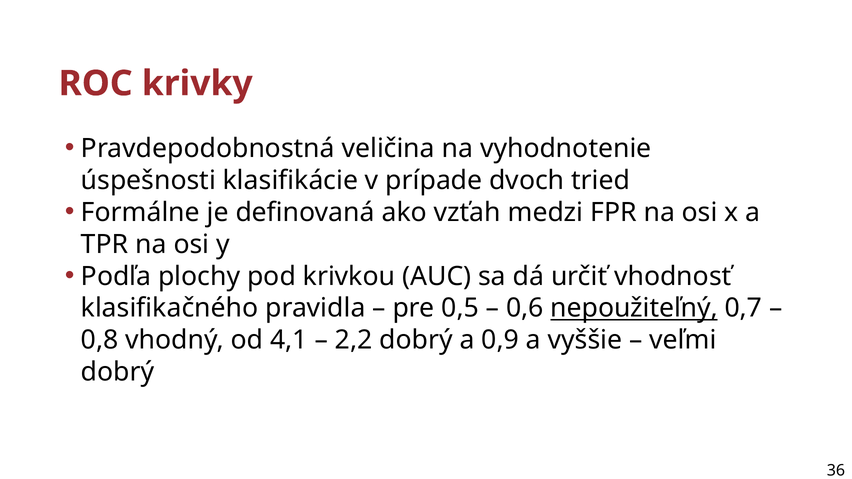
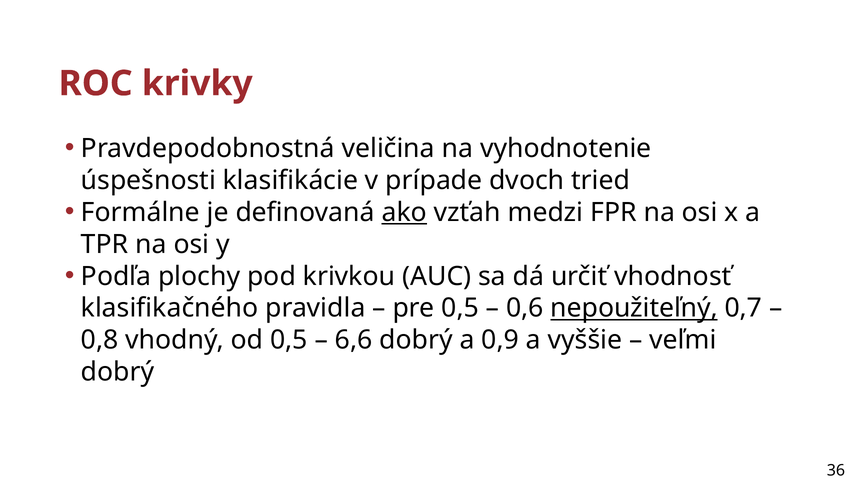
ako underline: none -> present
od 4,1: 4,1 -> 0,5
2,2: 2,2 -> 6,6
